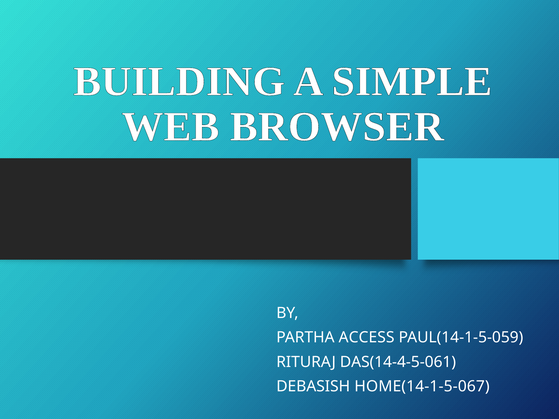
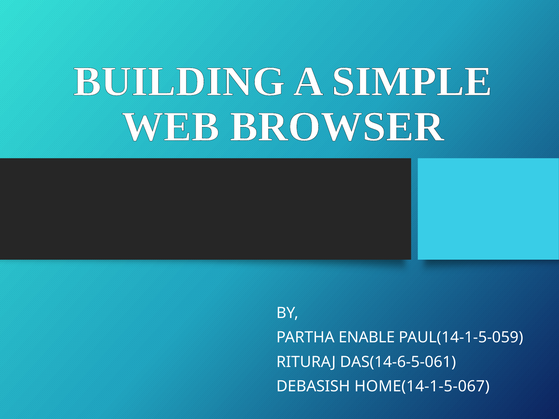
ACCESS: ACCESS -> ENABLE
DAS(14-4-5-061: DAS(14-4-5-061 -> DAS(14-6-5-061
